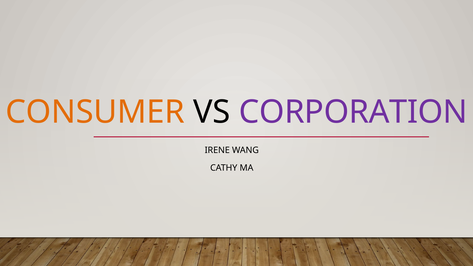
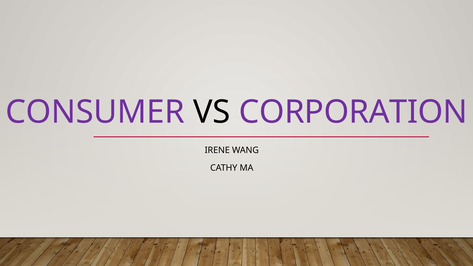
CONSUMER colour: orange -> purple
